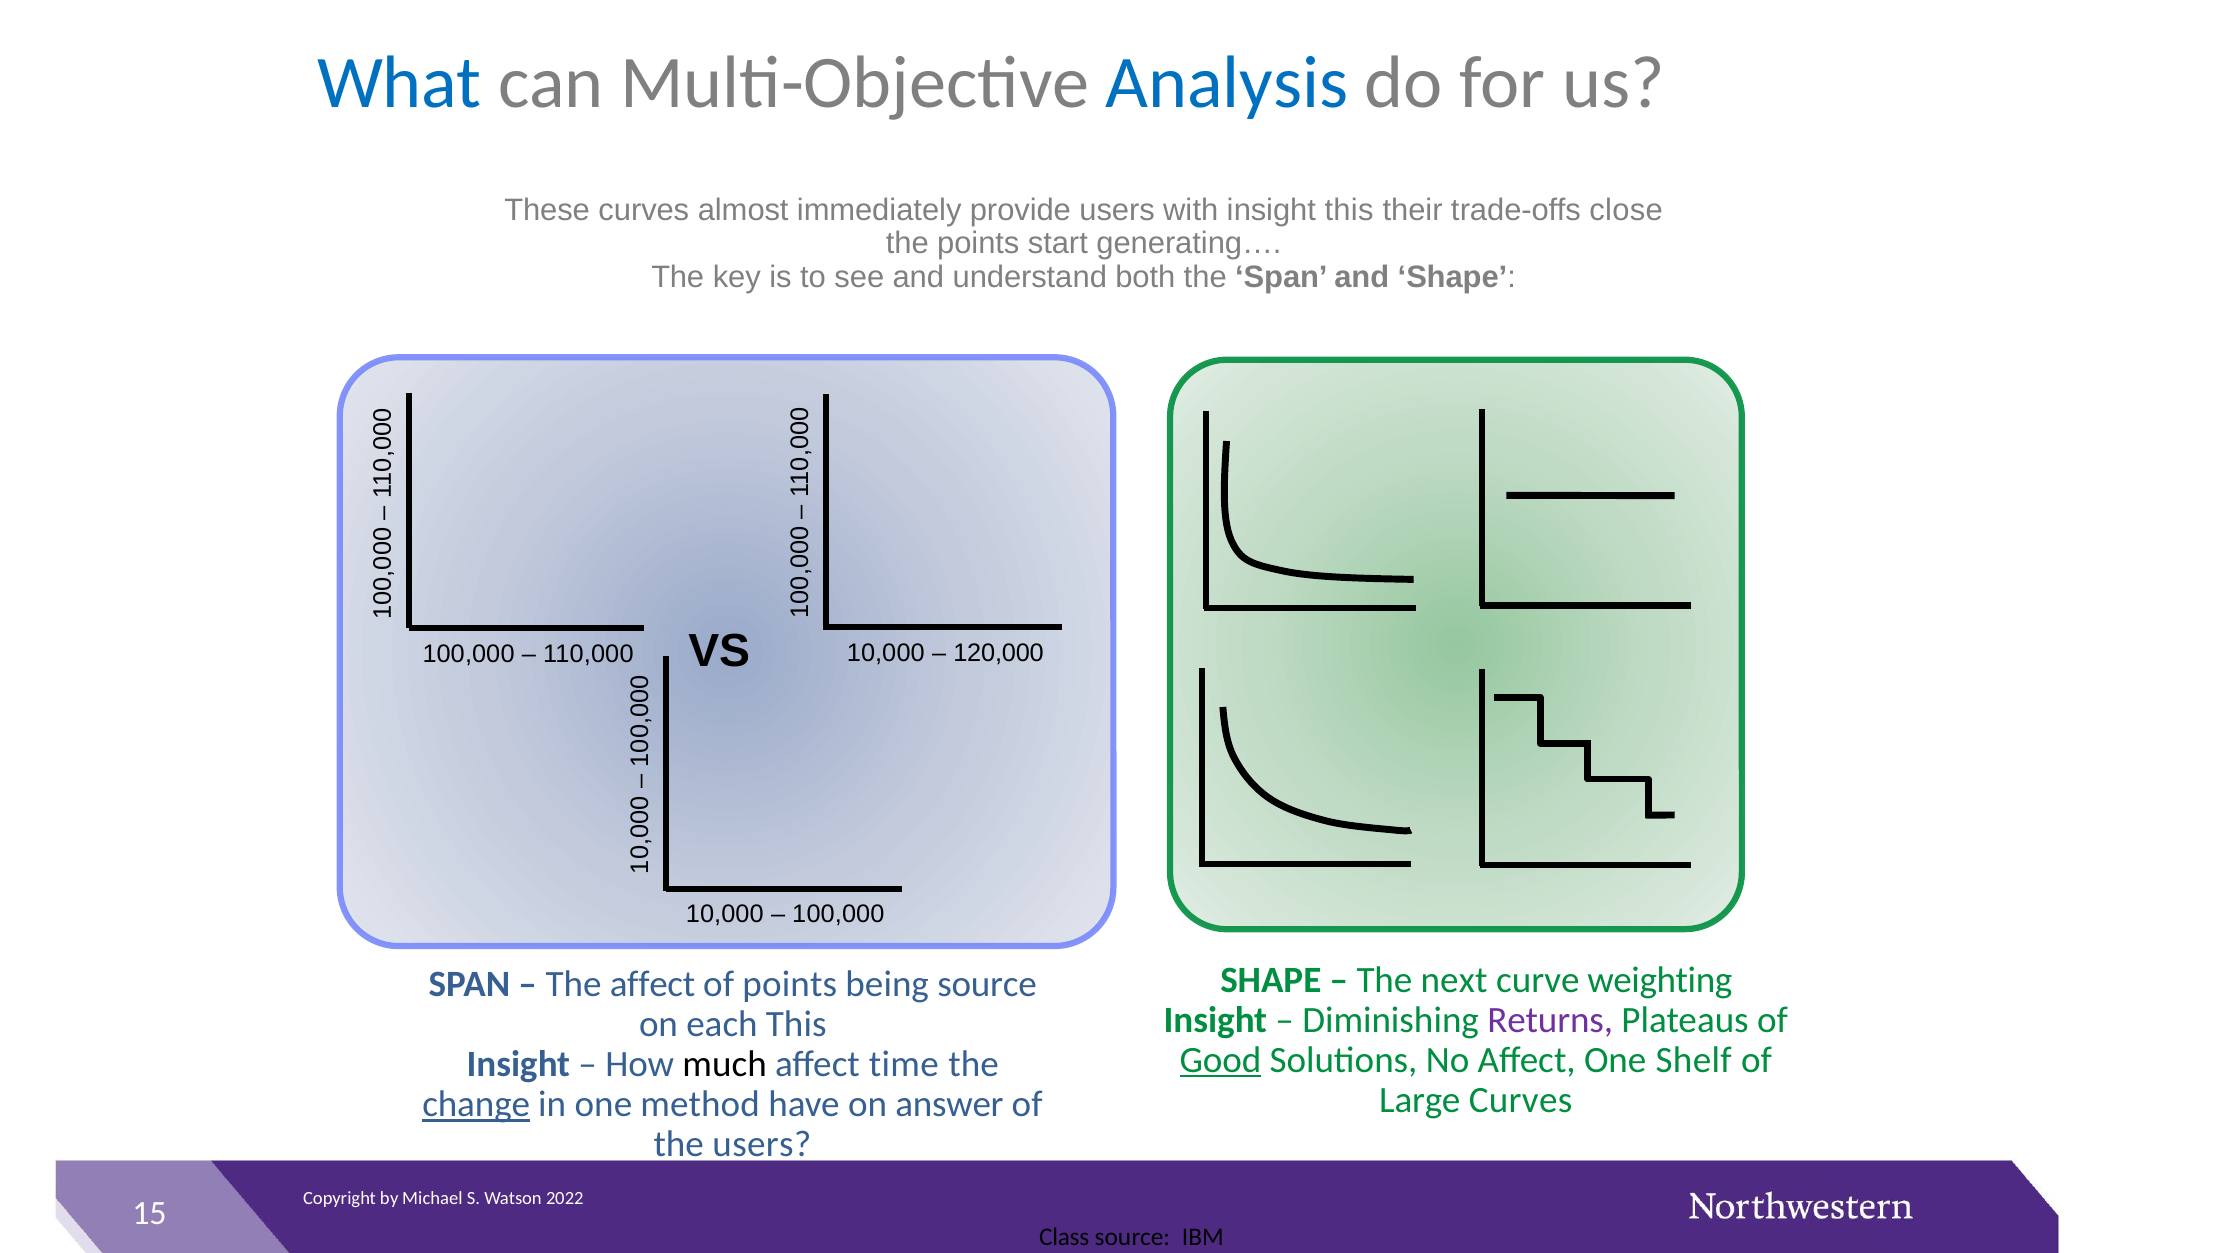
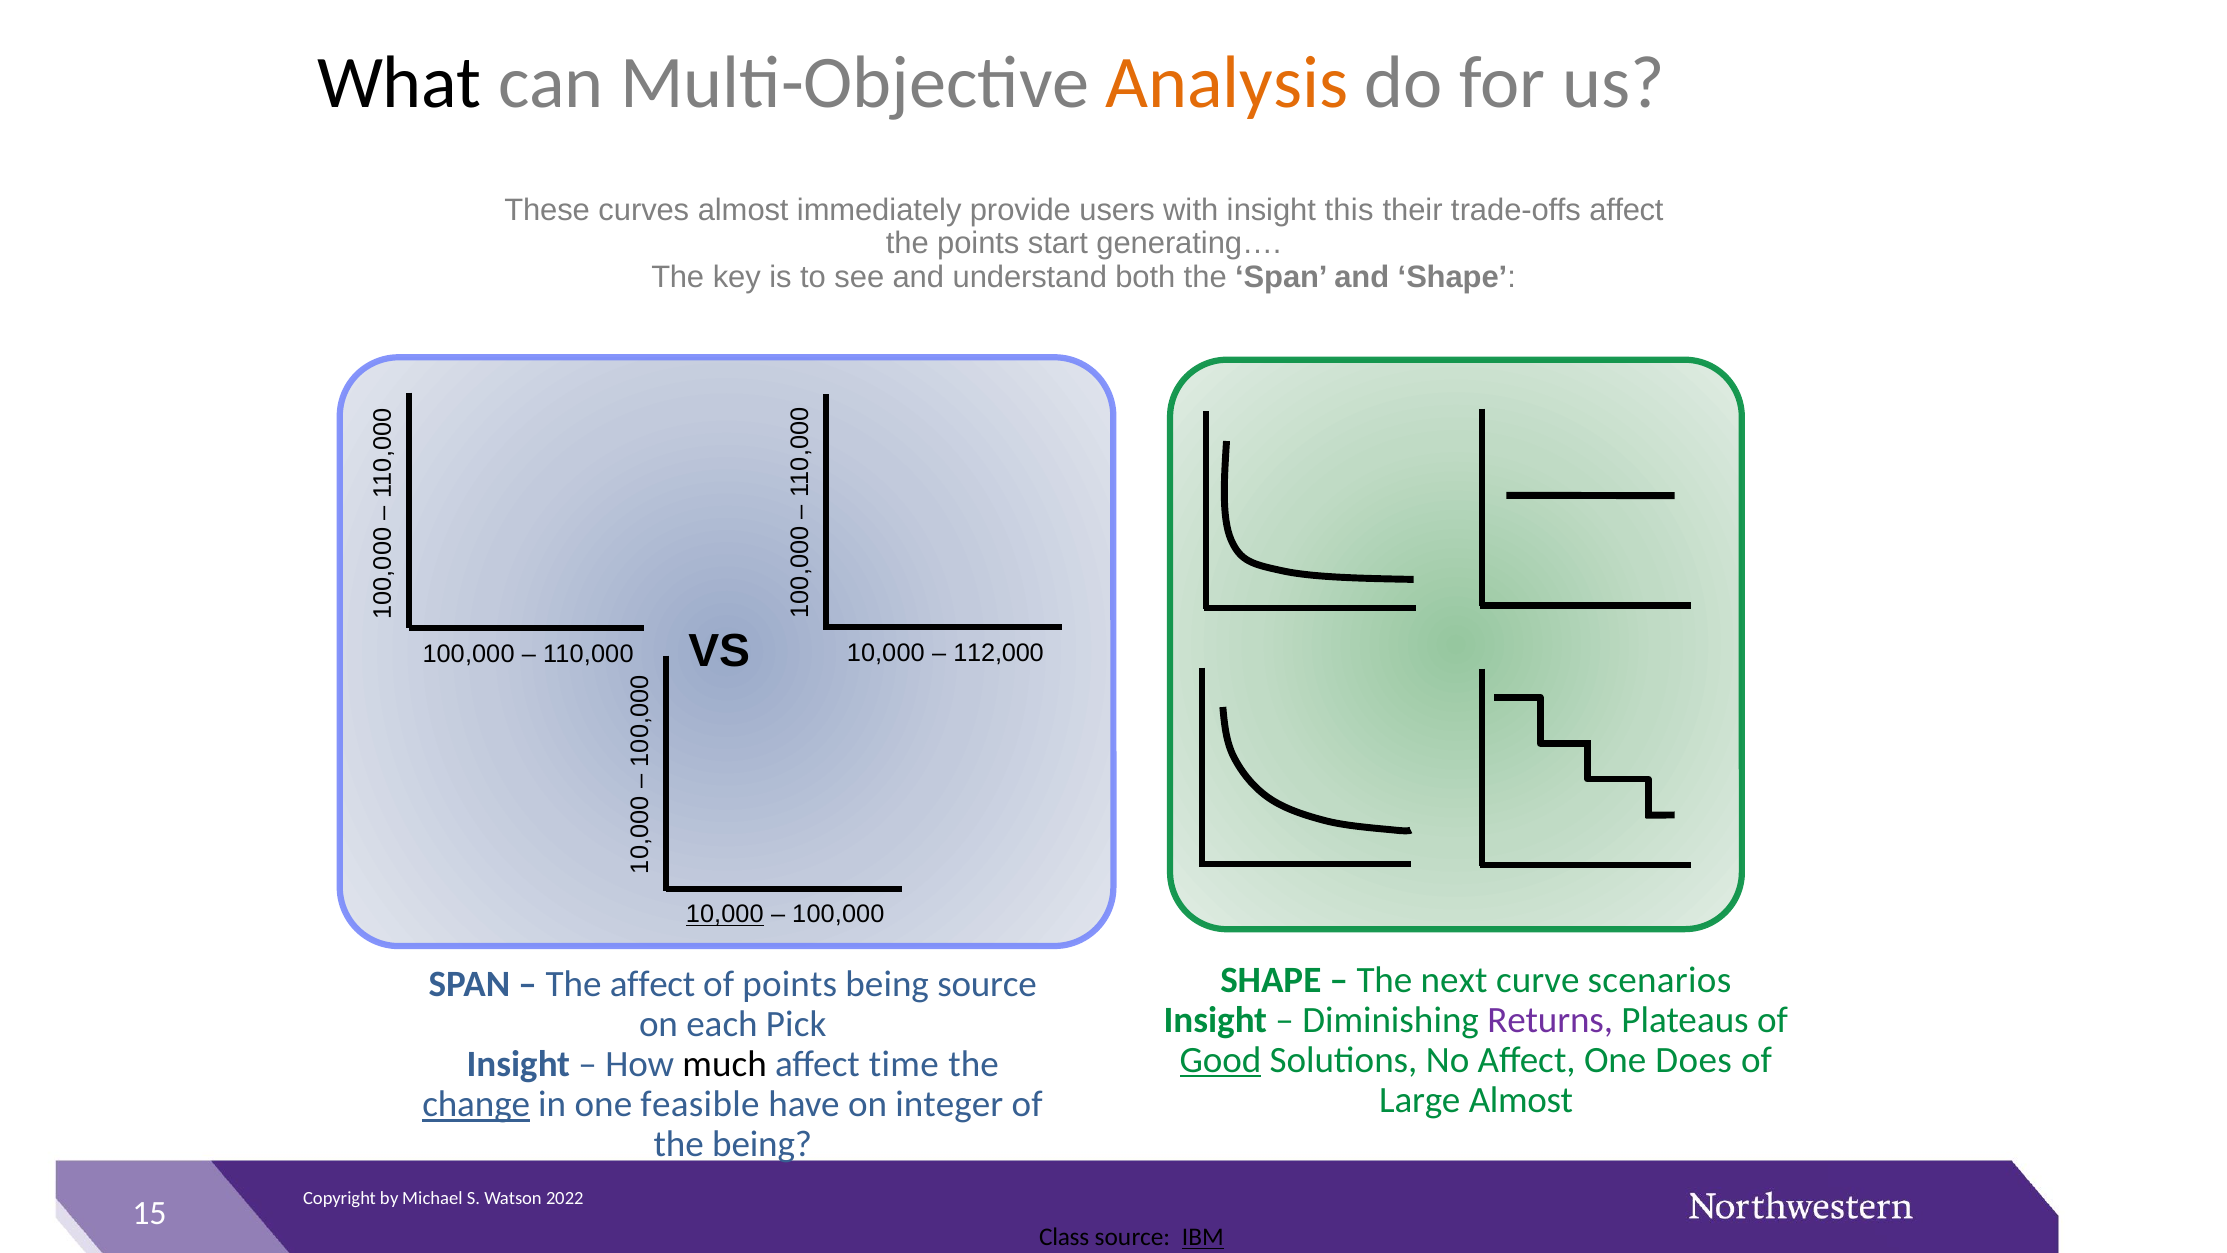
What colour: blue -> black
Analysis colour: blue -> orange
trade-offs close: close -> affect
120,000: 120,000 -> 112,000
10,000 at (725, 914) underline: none -> present
weighting: weighting -> scenarios
each This: This -> Pick
Shelf: Shelf -> Does
Large Curves: Curves -> Almost
method: method -> feasible
answer: answer -> integer
the users: users -> being
IBM underline: none -> present
